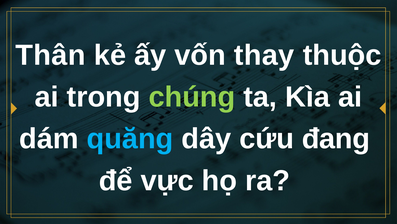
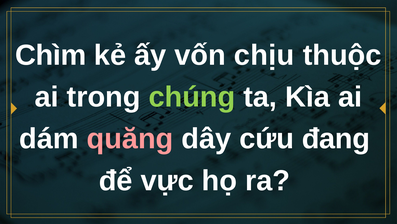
Thân: Thân -> Chìm
thay: thay -> chịu
quăng colour: light blue -> pink
